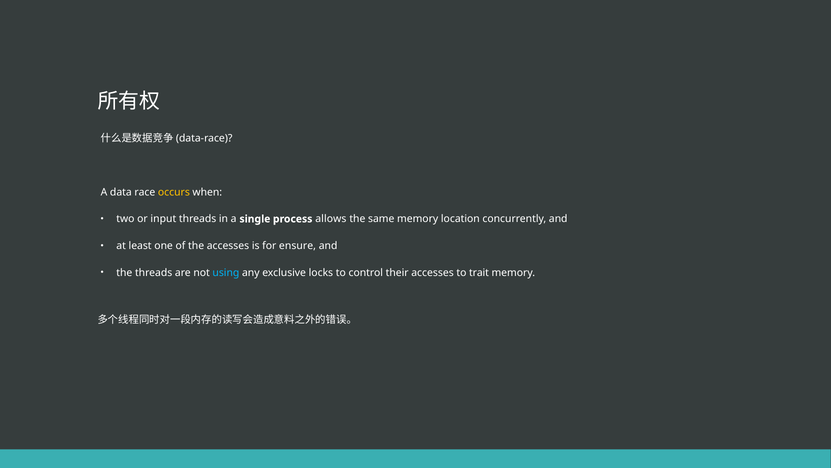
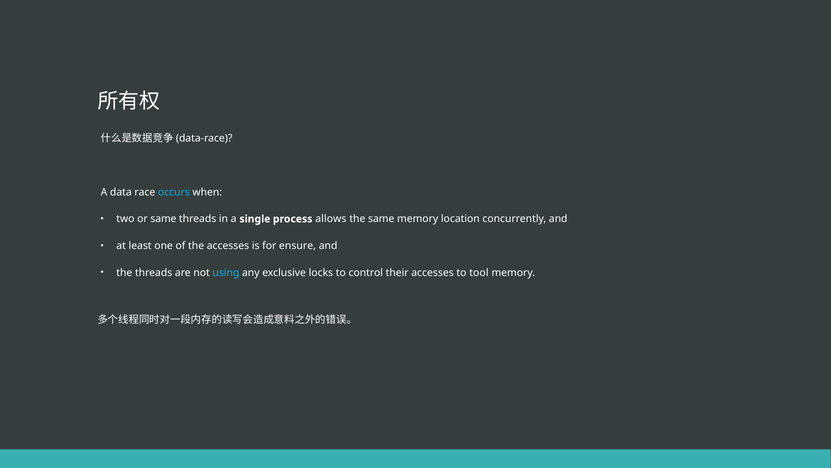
occurs colour: yellow -> light blue
or input: input -> same
trait: trait -> tool
